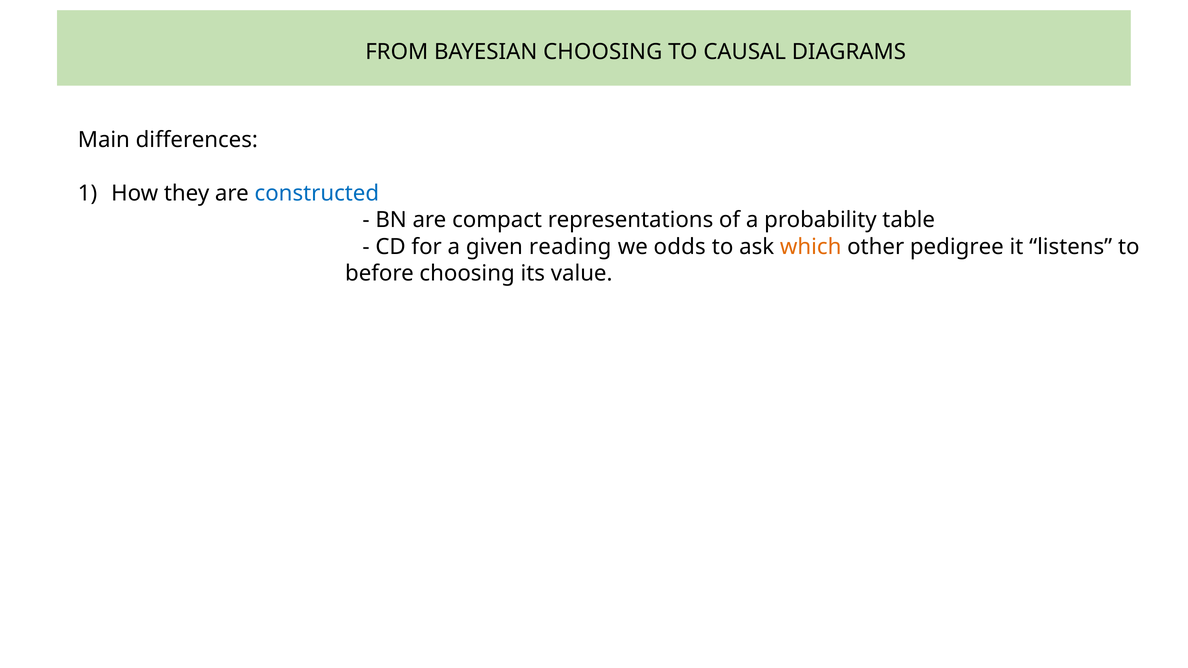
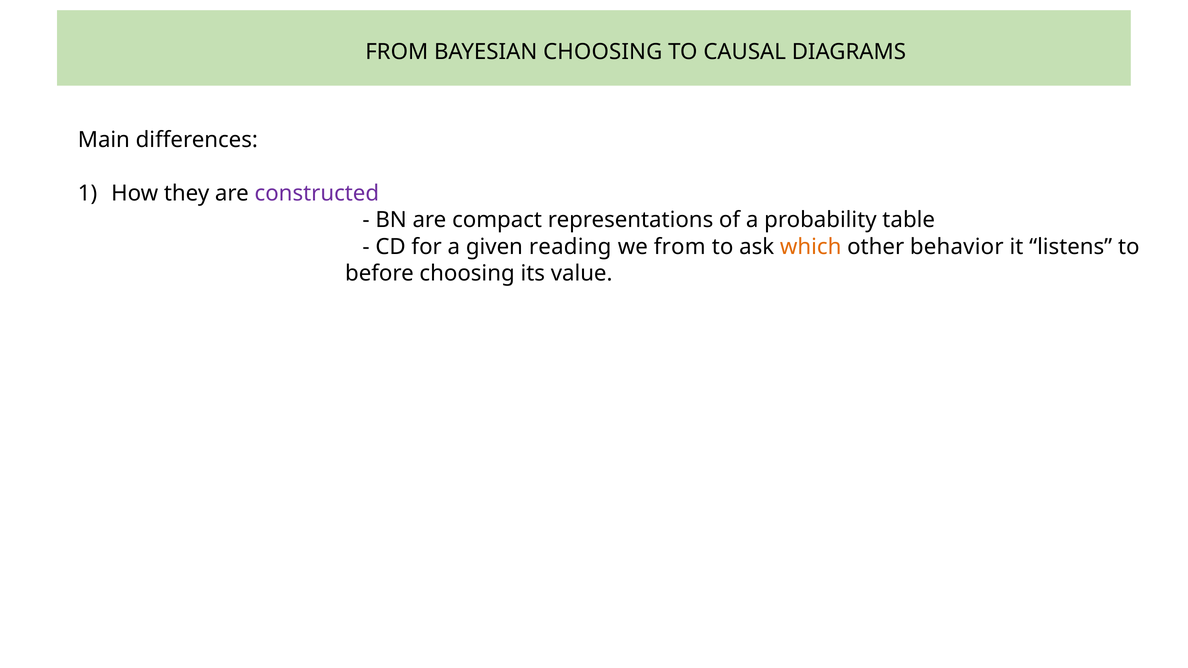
constructed colour: blue -> purple
we odds: odds -> from
pedigree: pedigree -> behavior
